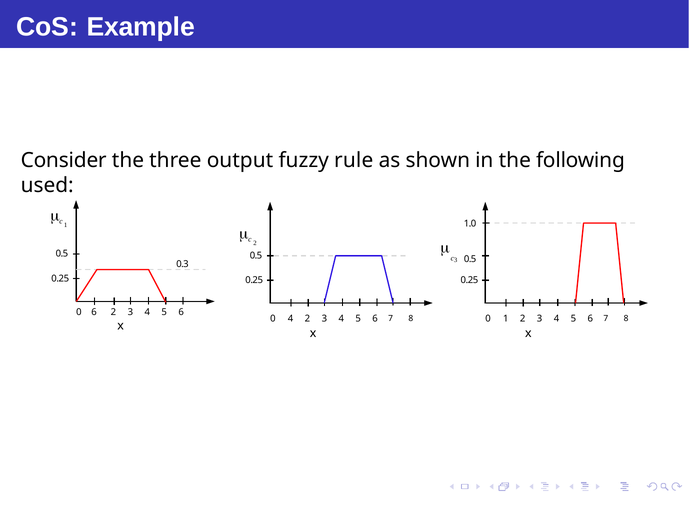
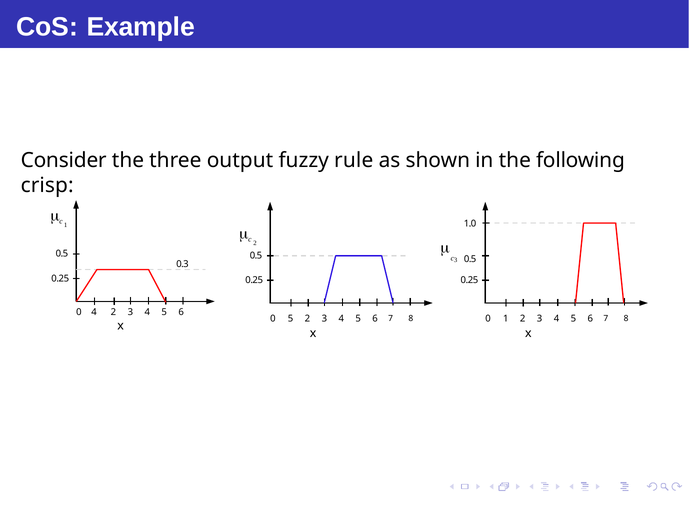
used: used -> crisp
0 6: 6 -> 4
0 4: 4 -> 5
